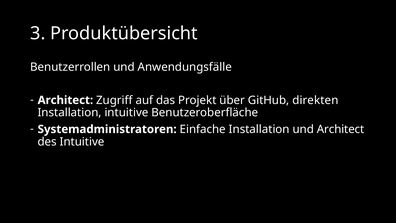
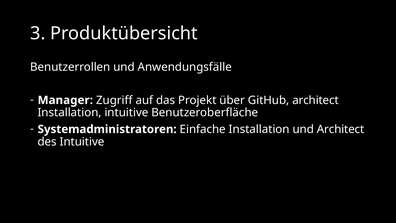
Architect at (65, 100): Architect -> Manager
GitHub direkten: direkten -> architect
